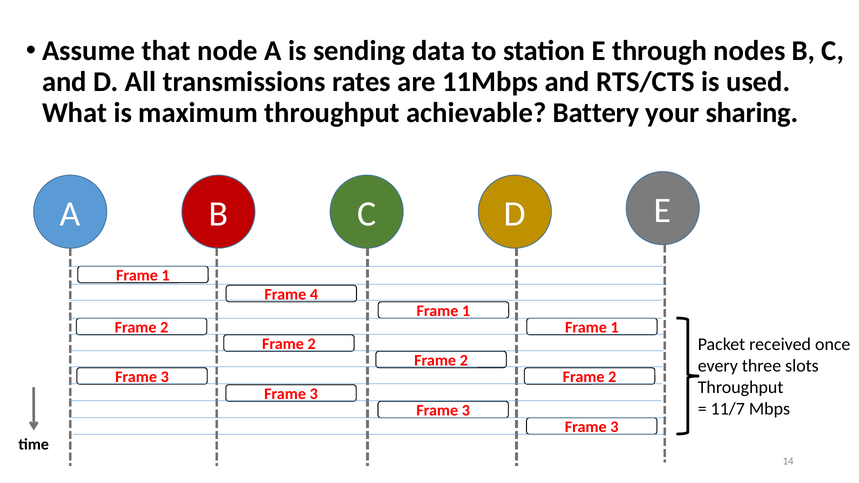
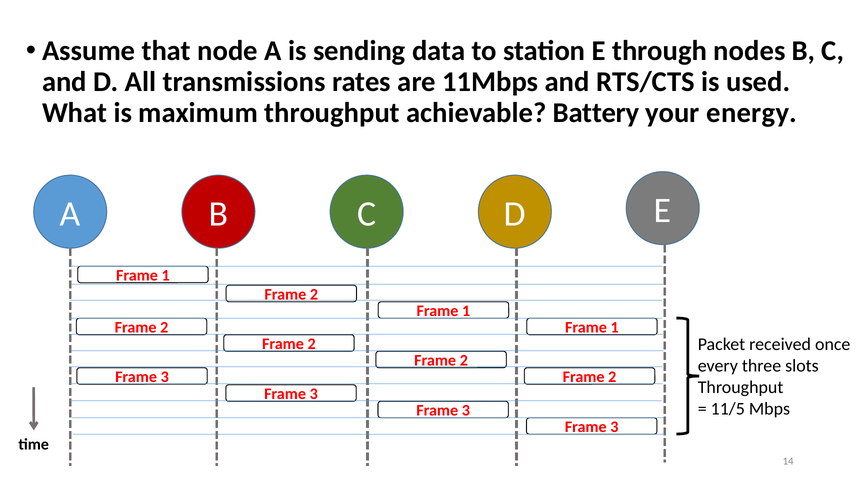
sharing: sharing -> energy
4 at (314, 295): 4 -> 2
11/7: 11/7 -> 11/5
